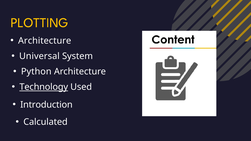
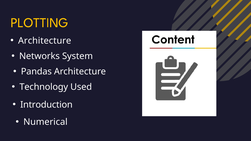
Universal: Universal -> Networks
Python: Python -> Pandas
Technology underline: present -> none
Calculated: Calculated -> Numerical
